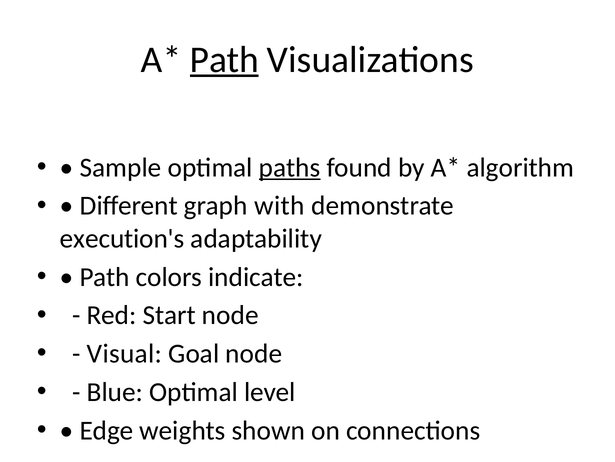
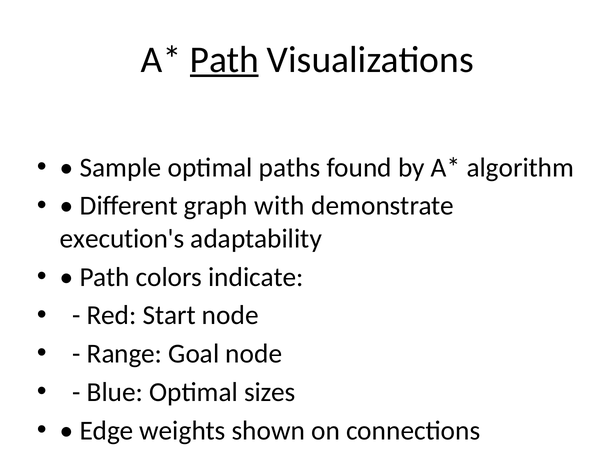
paths underline: present -> none
Visual: Visual -> Range
level: level -> sizes
